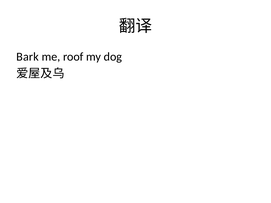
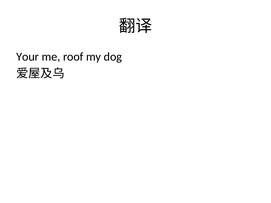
Bark: Bark -> Your
